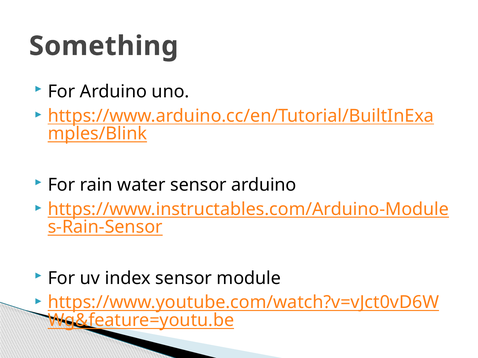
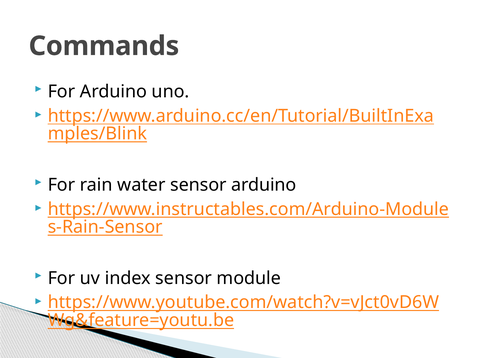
Something: Something -> Commands
